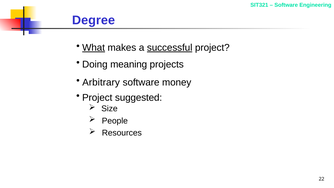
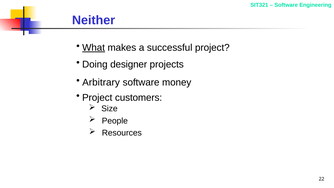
Degree: Degree -> Neither
successful underline: present -> none
meaning: meaning -> designer
suggested: suggested -> customers
